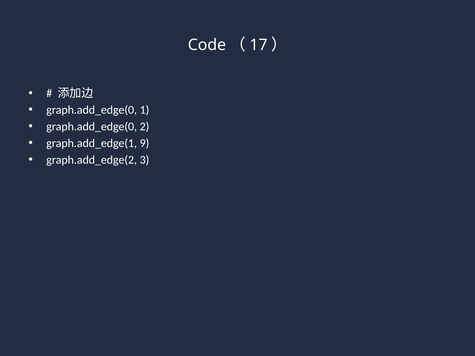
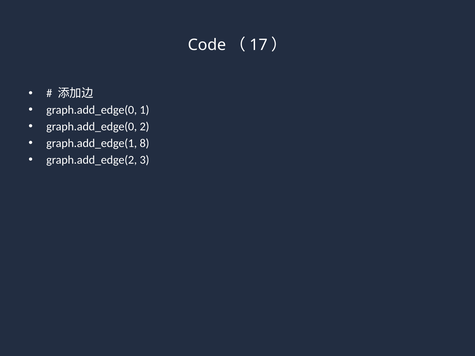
9: 9 -> 8
